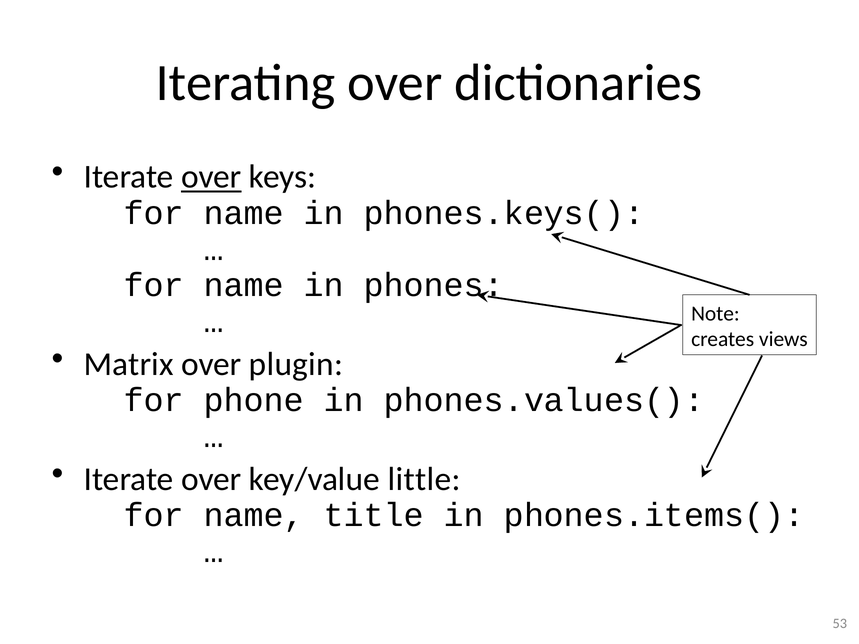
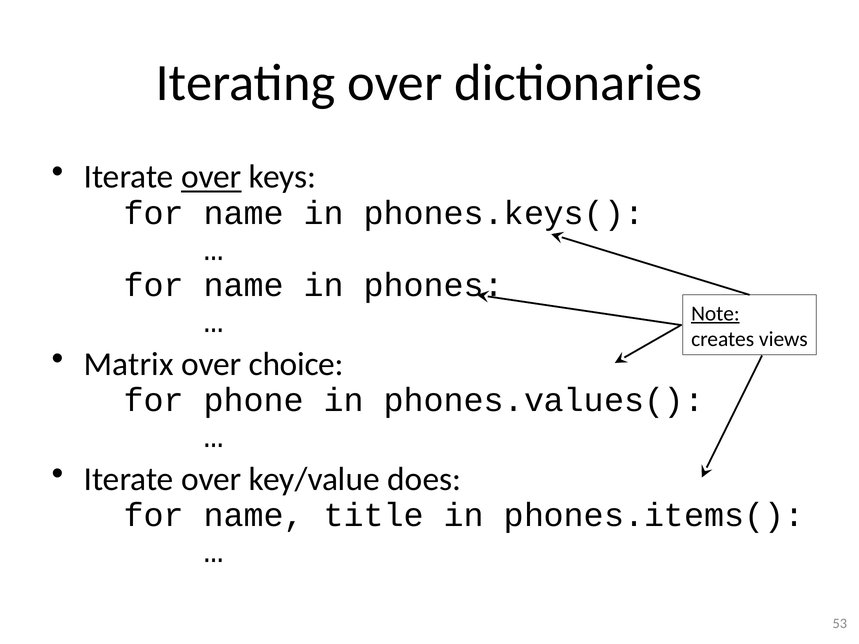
Note underline: none -> present
plugin: plugin -> choice
little: little -> does
